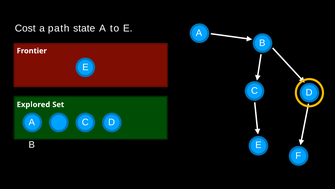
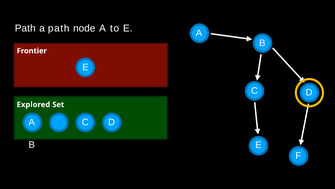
Cost at (25, 28): Cost -> Path
state: state -> node
